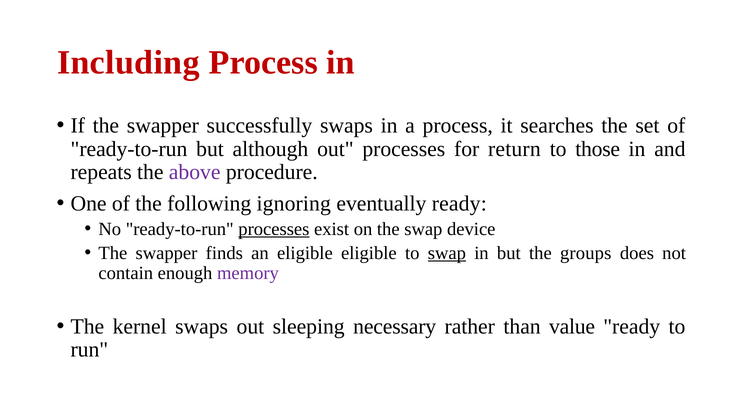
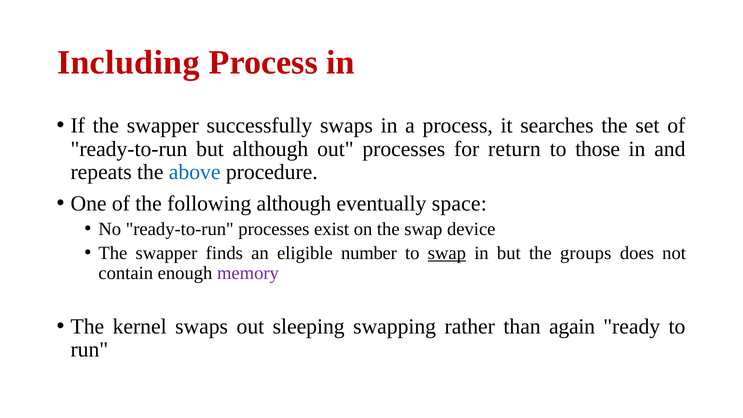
above colour: purple -> blue
following ignoring: ignoring -> although
eventually ready: ready -> space
processes at (274, 229) underline: present -> none
eligible eligible: eligible -> number
necessary: necessary -> swapping
value: value -> again
